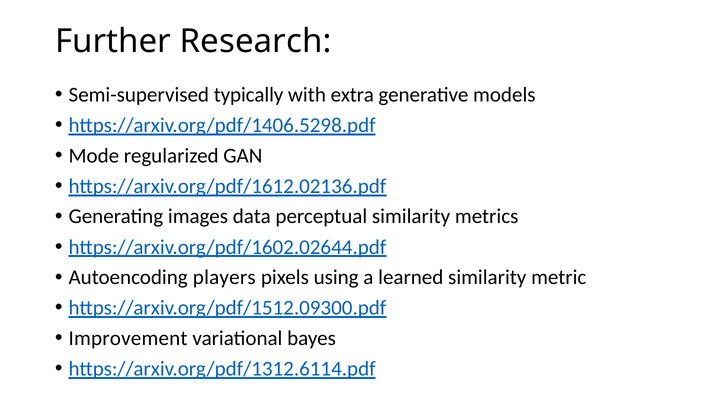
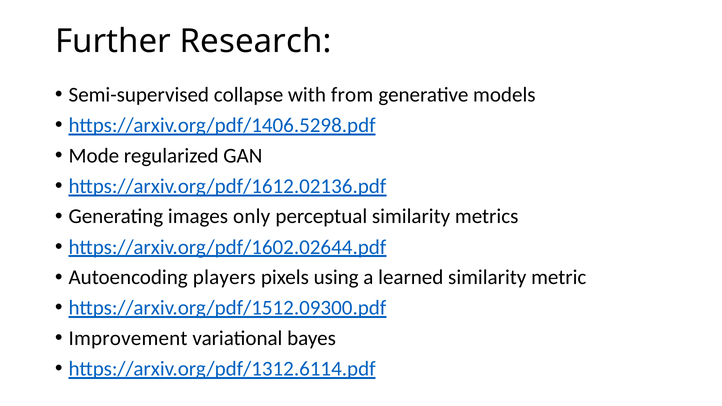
typically: typically -> collapse
extra: extra -> from
data: data -> only
